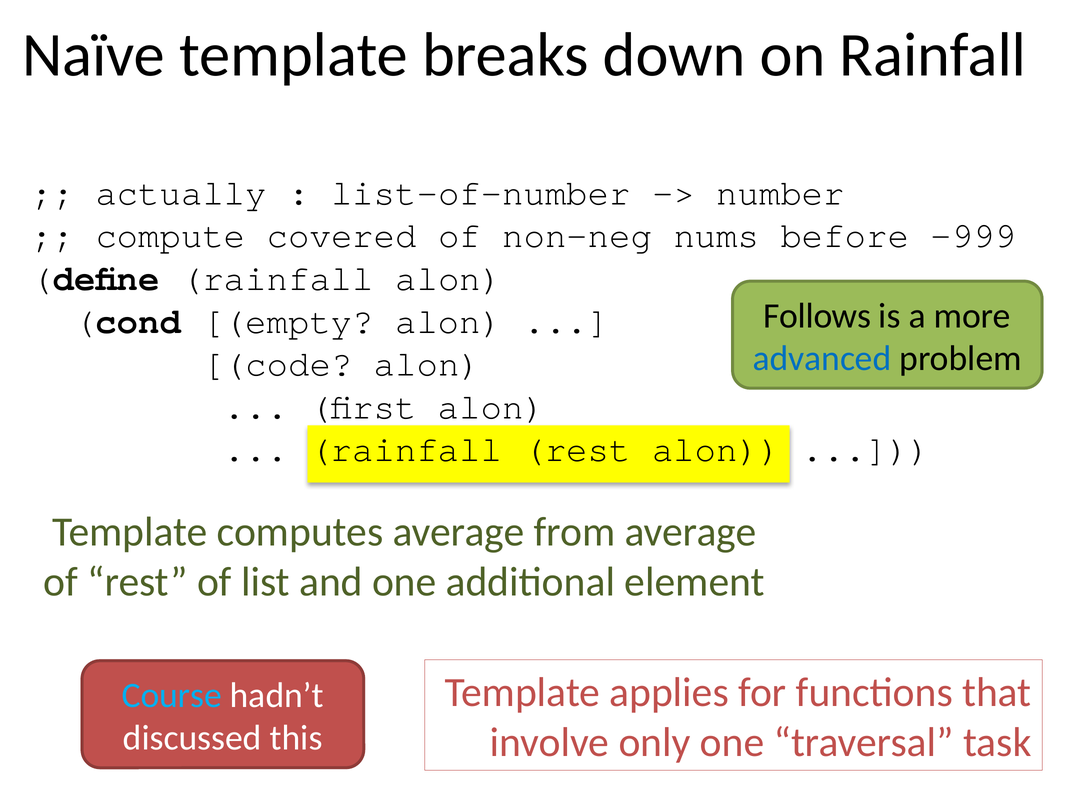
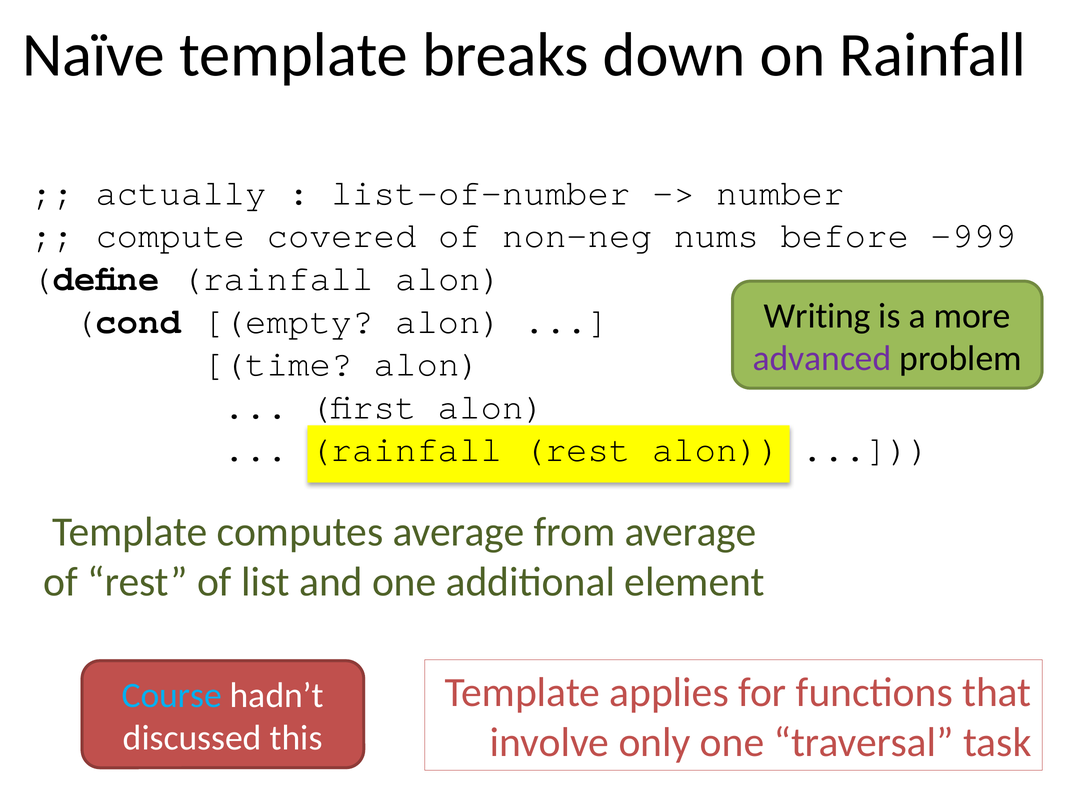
Follows: Follows -> Writing
advanced colour: blue -> purple
code: code -> time
